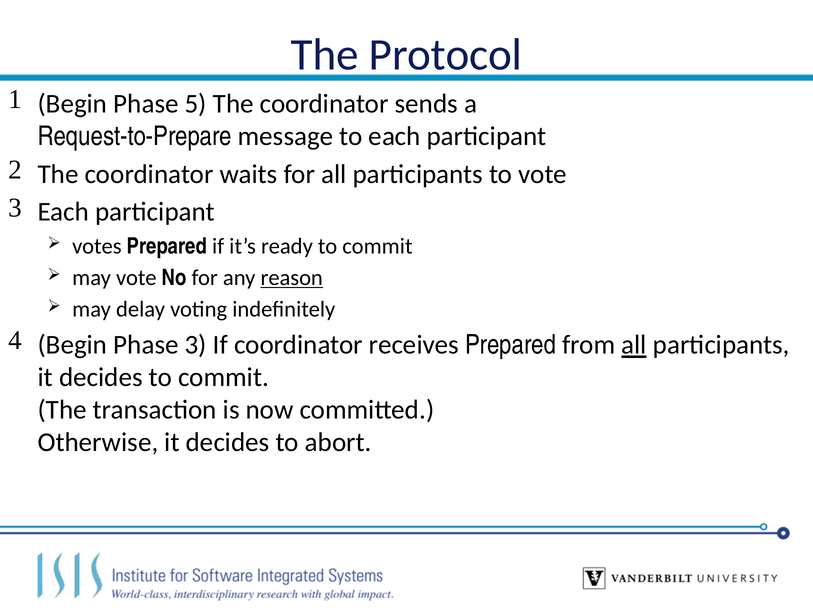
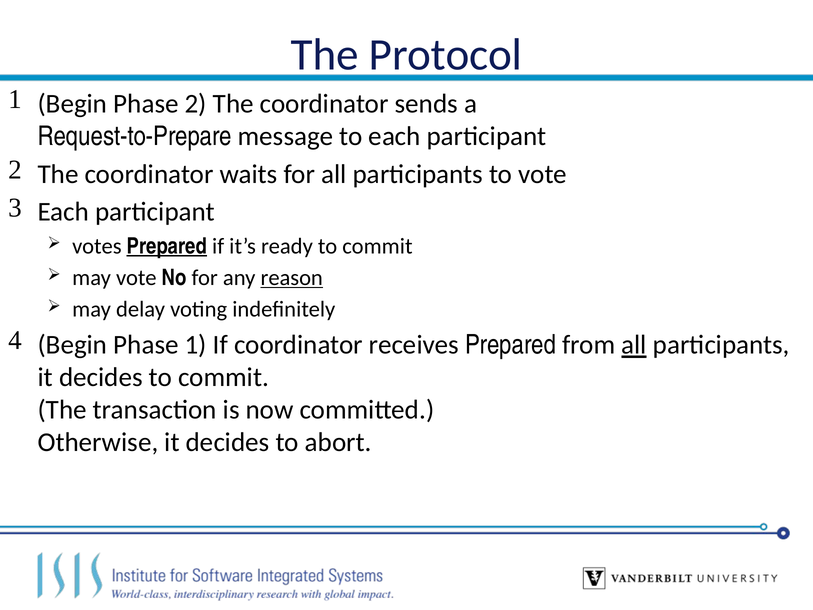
Phase 5: 5 -> 2
Prepared at (167, 246) underline: none -> present
Phase 3: 3 -> 1
